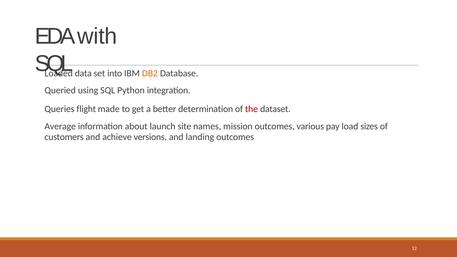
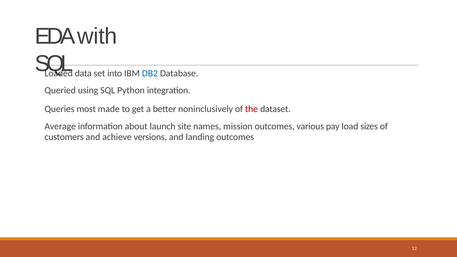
DB2 colour: orange -> blue
flight: flight -> most
determination: determination -> noninclusively
